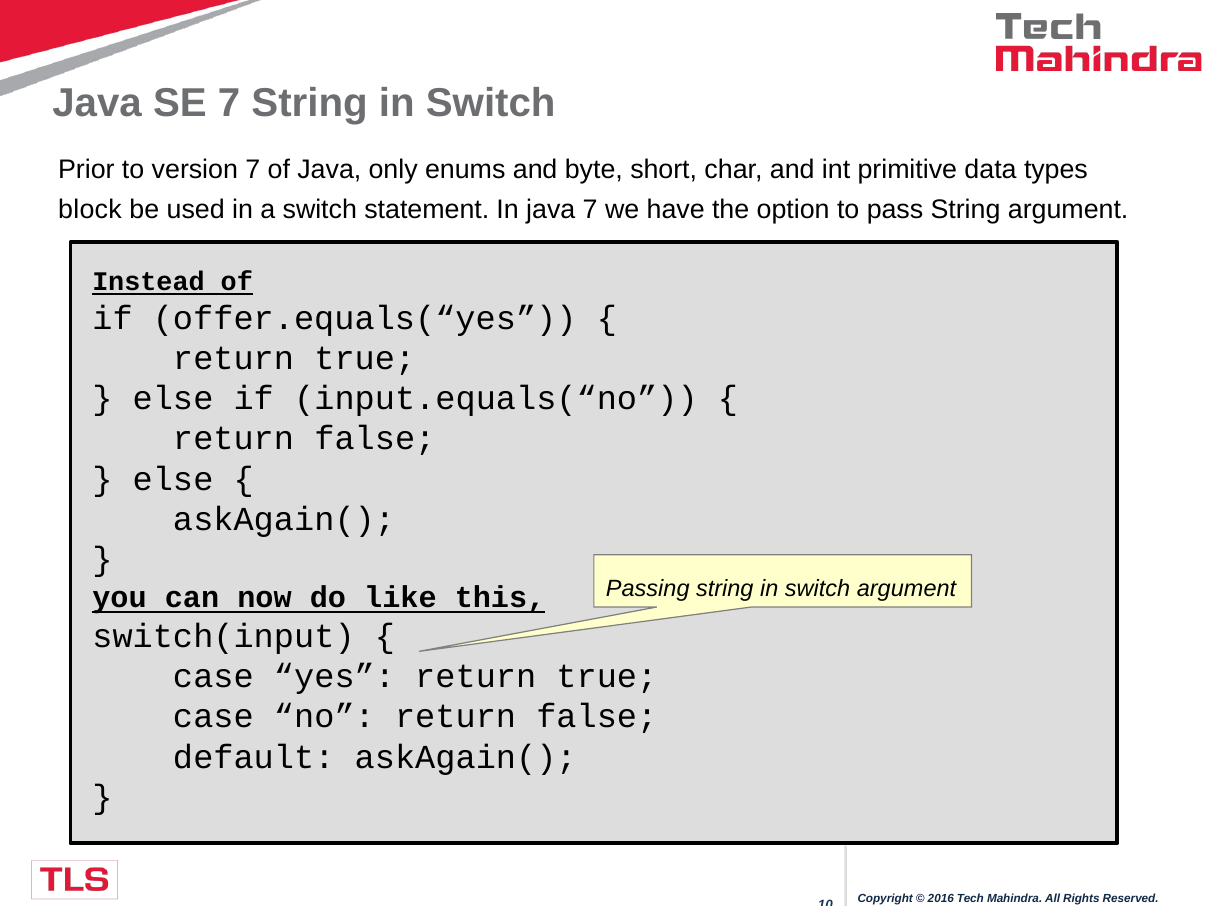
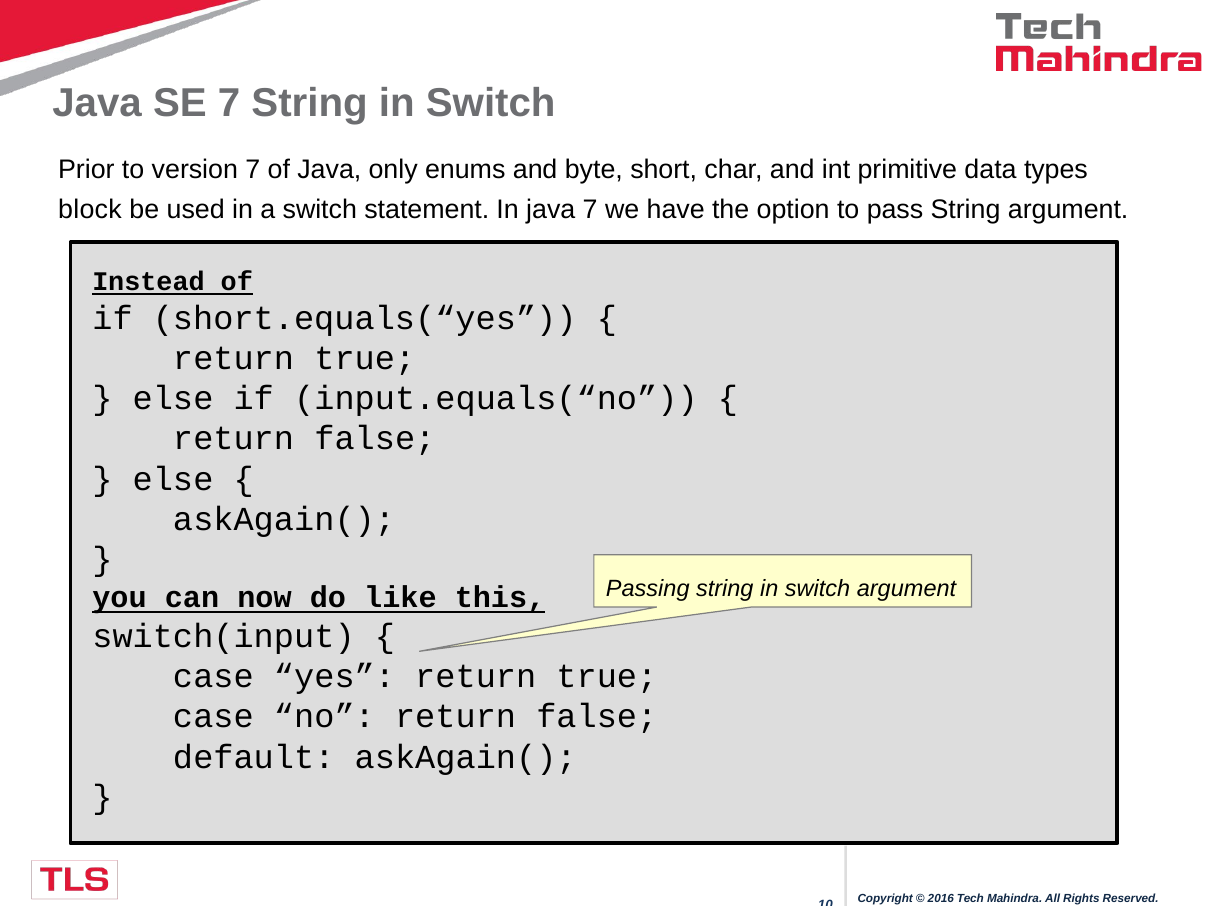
offer.equals(“yes: offer.equals(“yes -> short.equals(“yes
